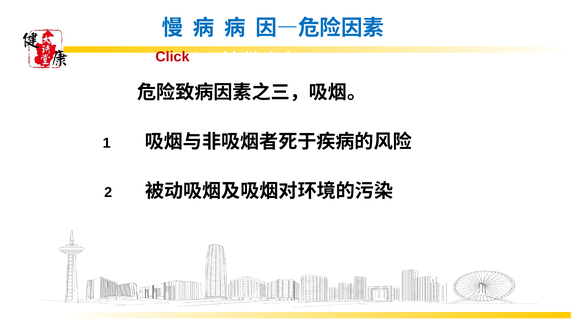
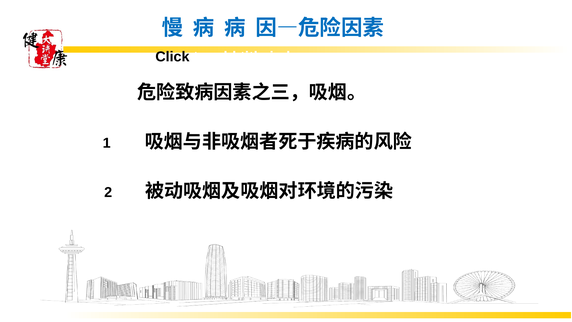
Click colour: red -> black
